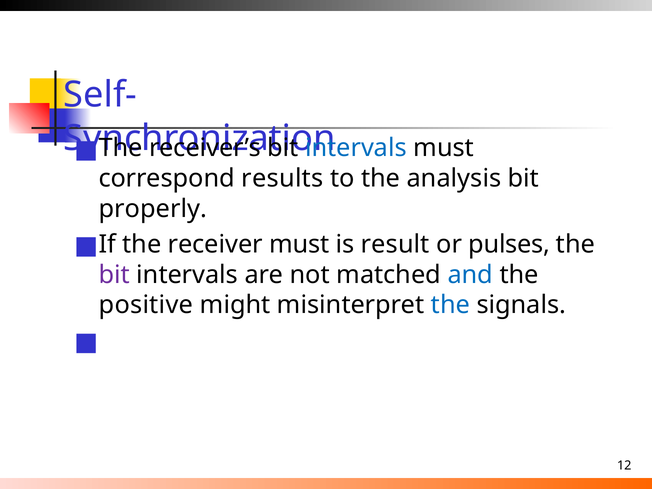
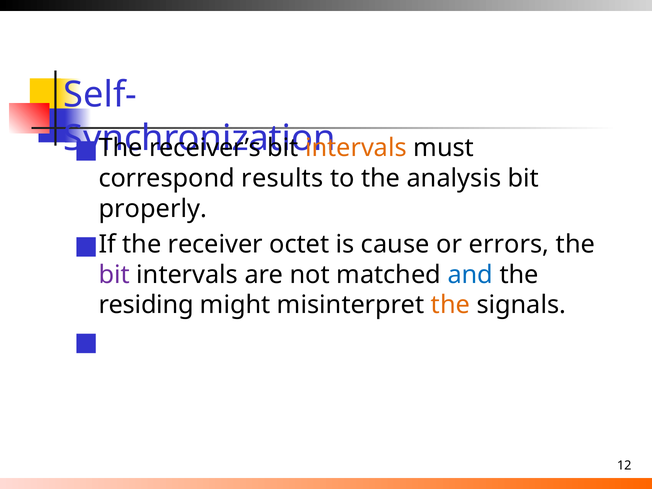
intervals at (356, 148) colour: blue -> orange
receiver must: must -> octet
result: result -> cause
pulses: pulses -> errors
positive: positive -> residing
the at (450, 305) colour: blue -> orange
